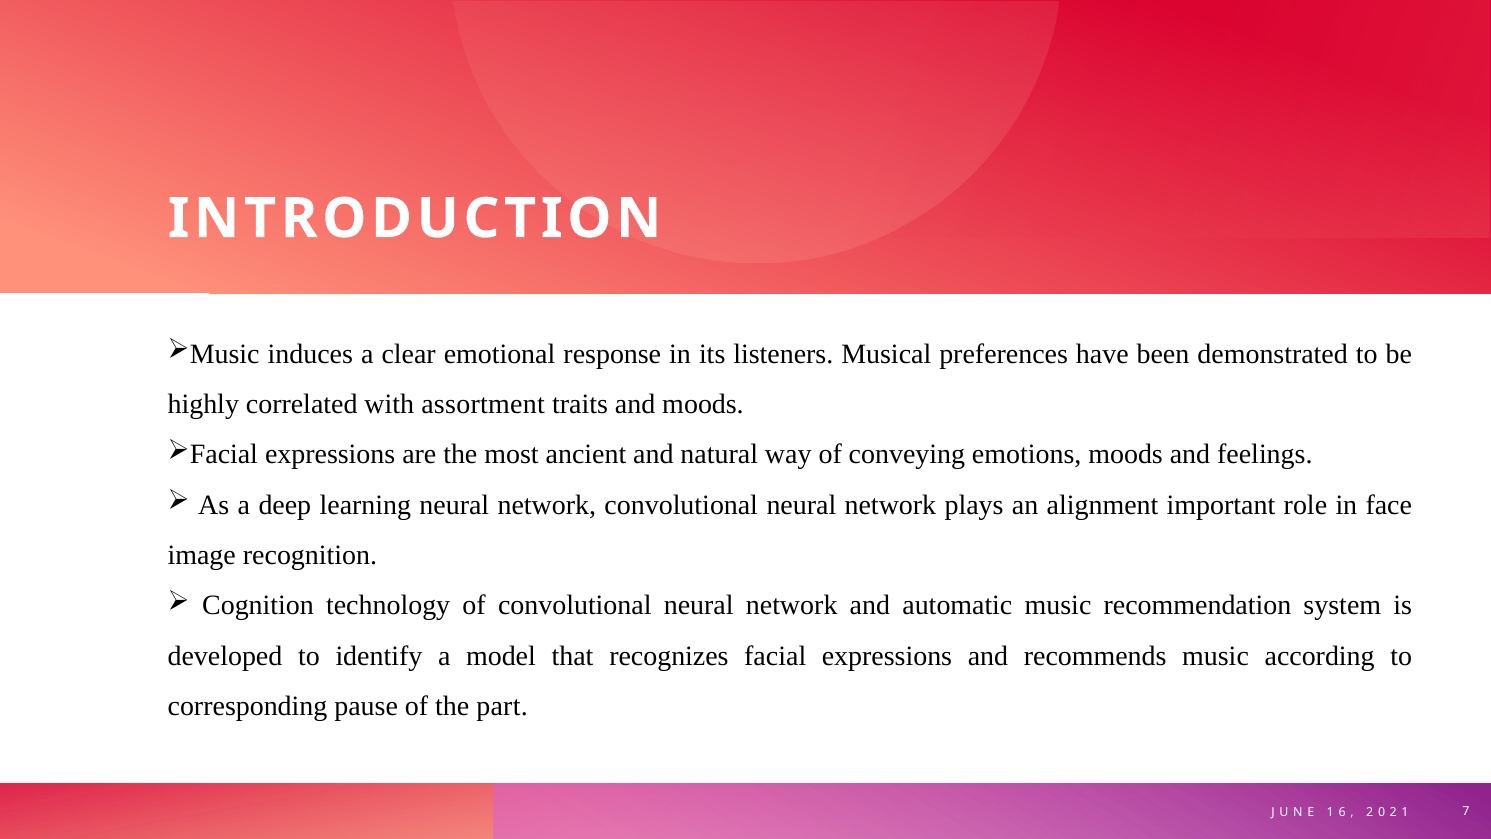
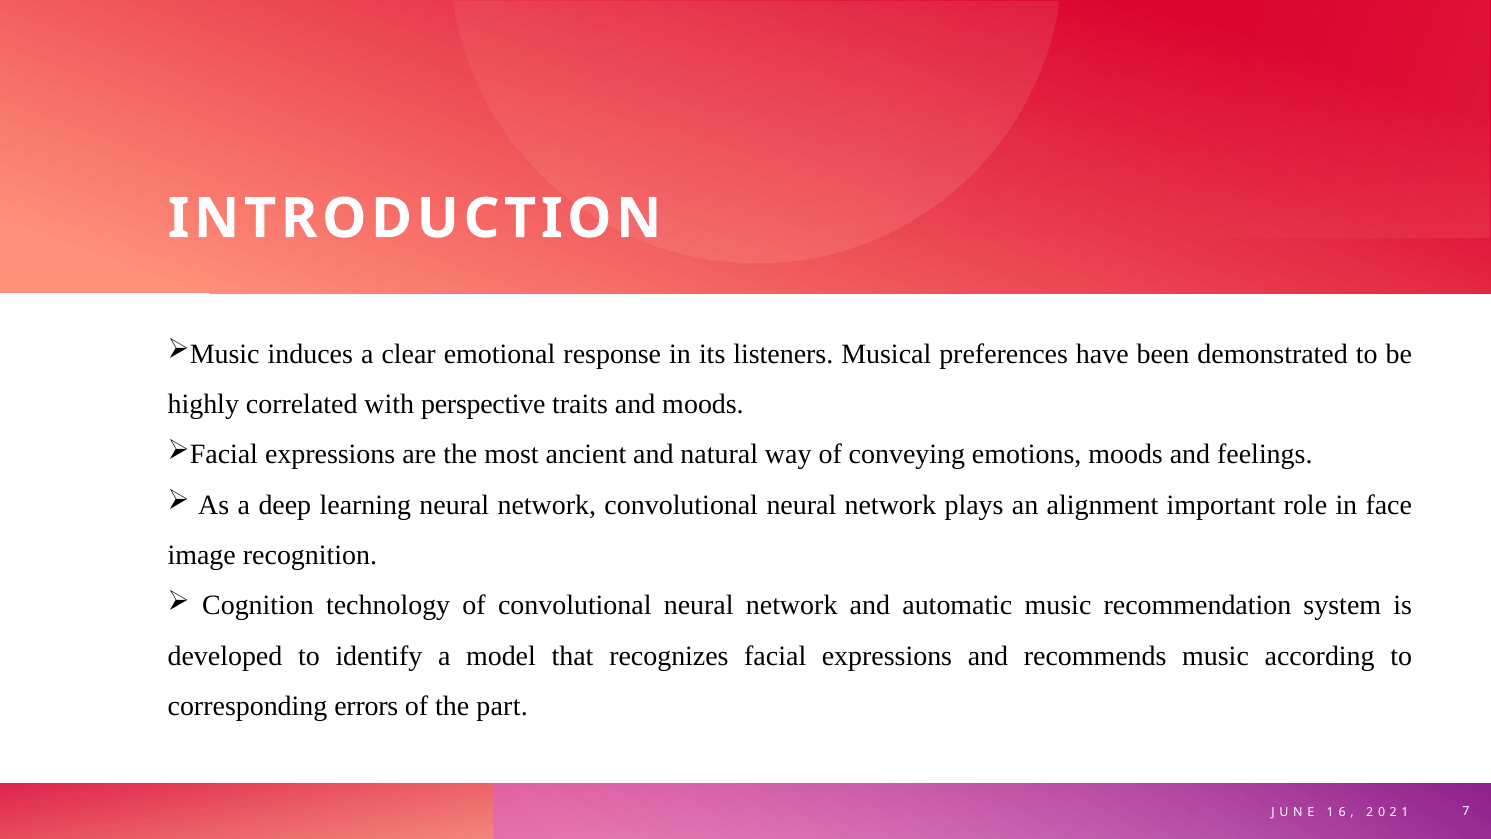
assortment: assortment -> perspective
pause: pause -> errors
